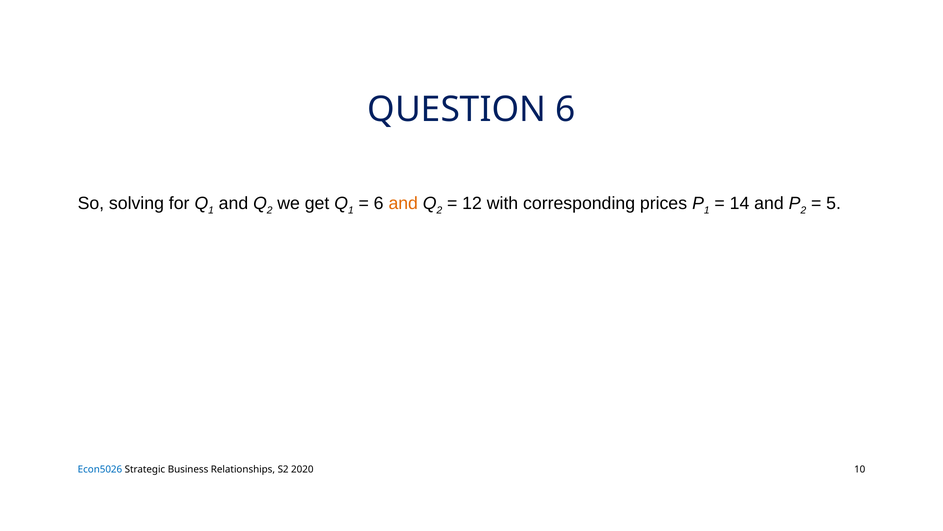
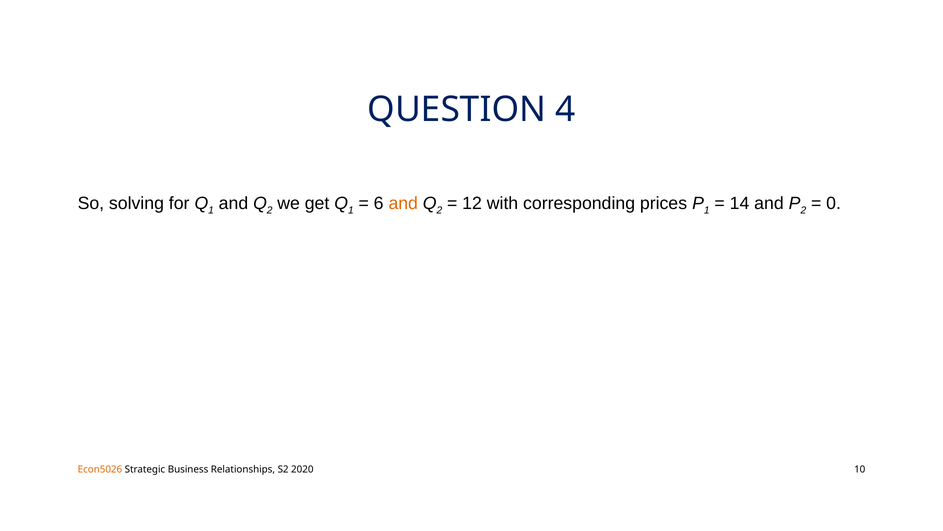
QUESTION 6: 6 -> 4
5: 5 -> 0
Econ5026 colour: blue -> orange
